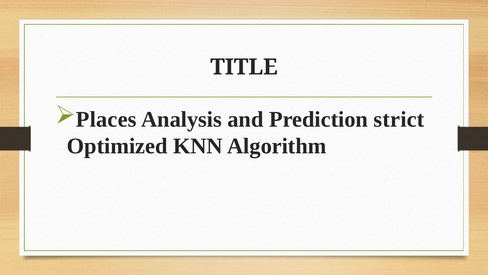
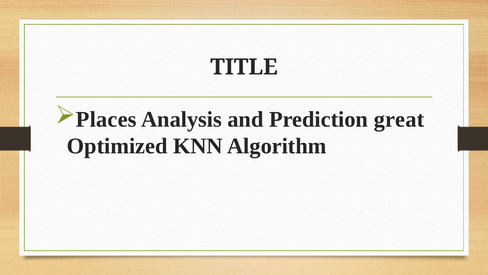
strict: strict -> great
